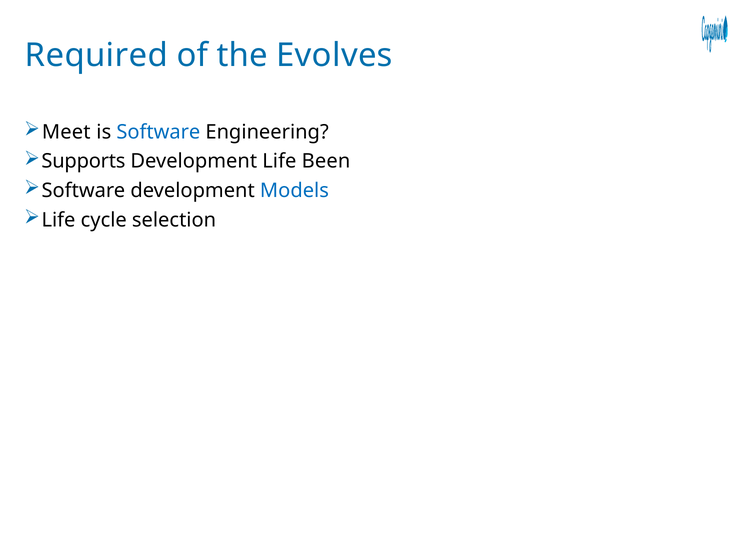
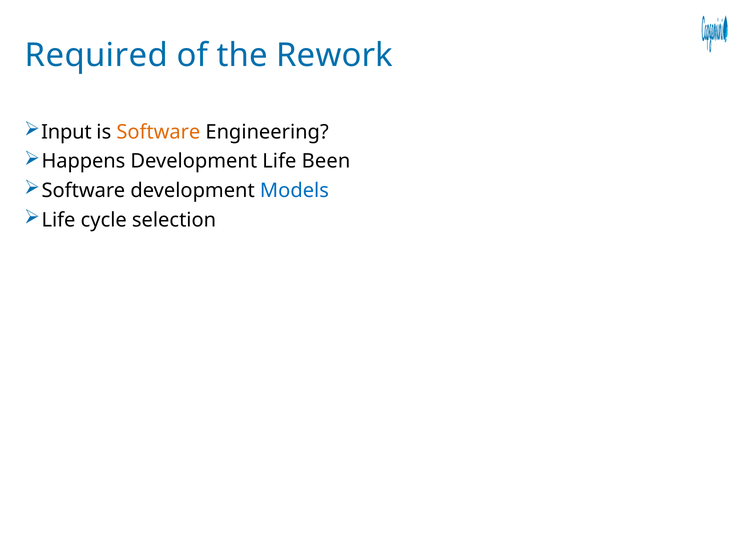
Evolves: Evolves -> Rework
Meet: Meet -> Input
Software at (158, 132) colour: blue -> orange
Supports: Supports -> Happens
